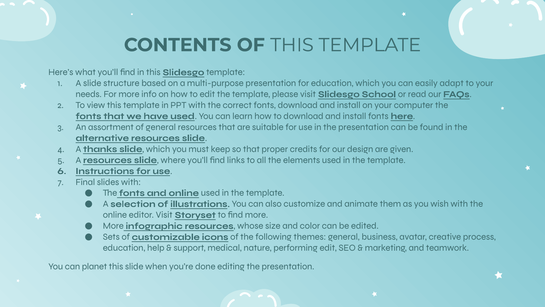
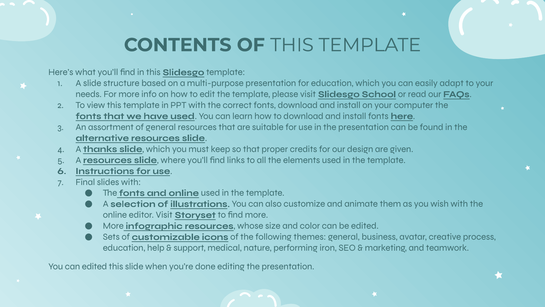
performing edit: edit -> iron
can planet: planet -> edited
